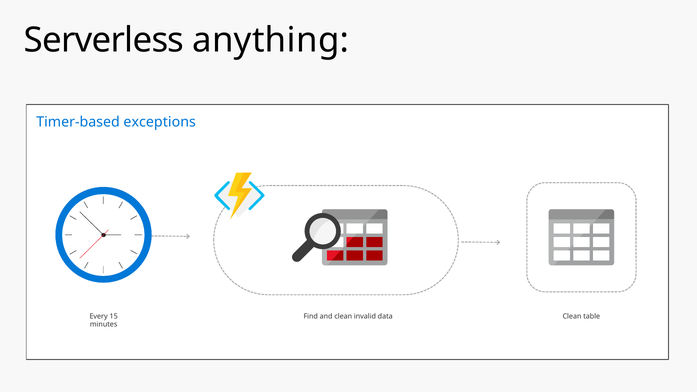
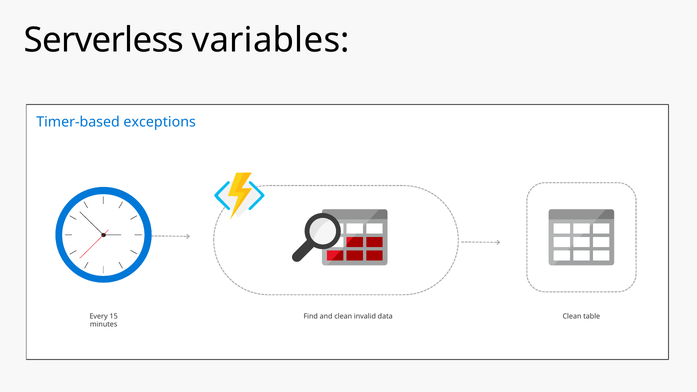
anything: anything -> variables
